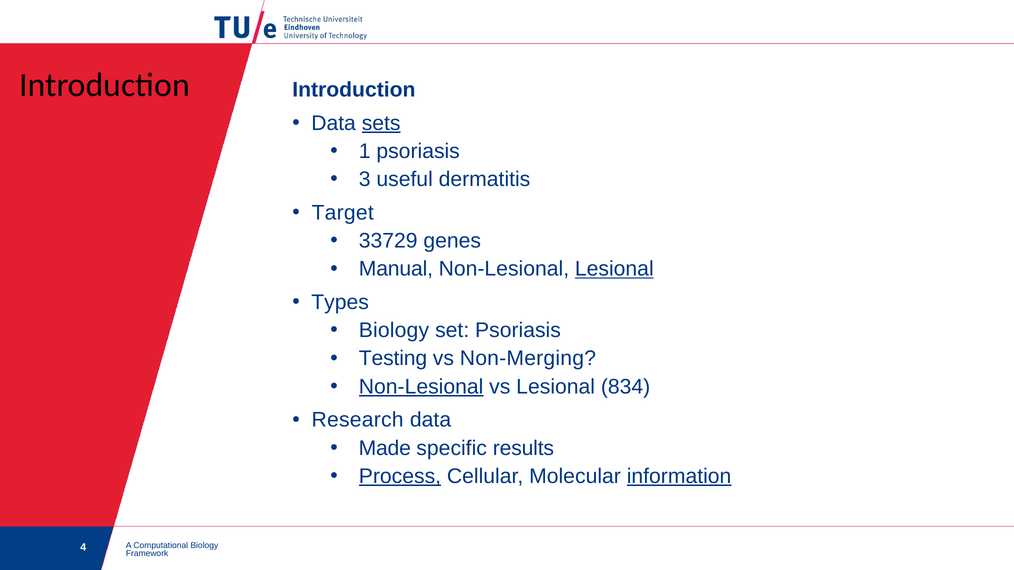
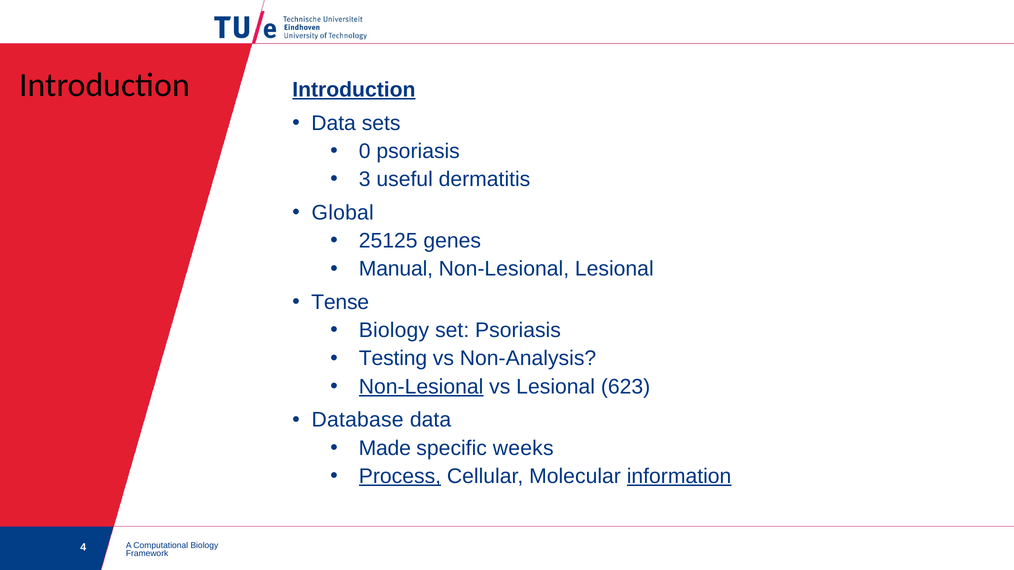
Introduction at (354, 90) underline: none -> present
sets underline: present -> none
1: 1 -> 0
Target: Target -> Global
33729: 33729 -> 25125
Lesional at (614, 269) underline: present -> none
Types: Types -> Tense
Non-Merging: Non-Merging -> Non-Analysis
834: 834 -> 623
Research: Research -> Database
results: results -> weeks
